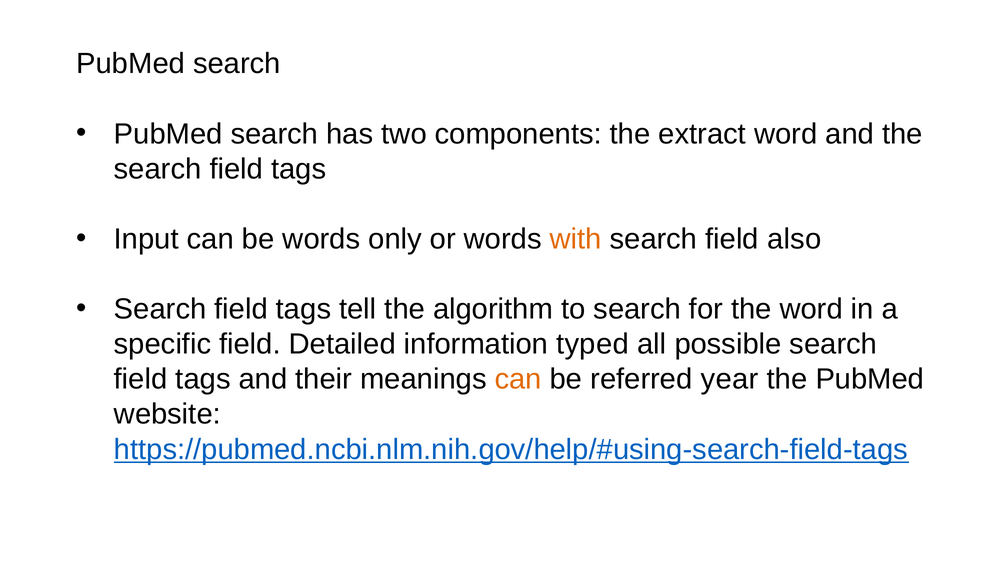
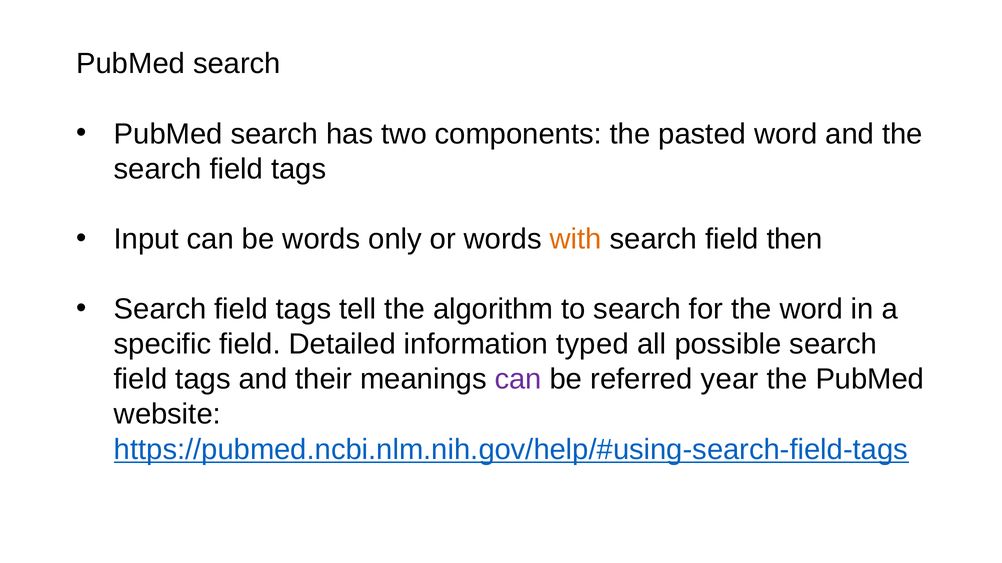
extract: extract -> pasted
also: also -> then
can at (518, 380) colour: orange -> purple
